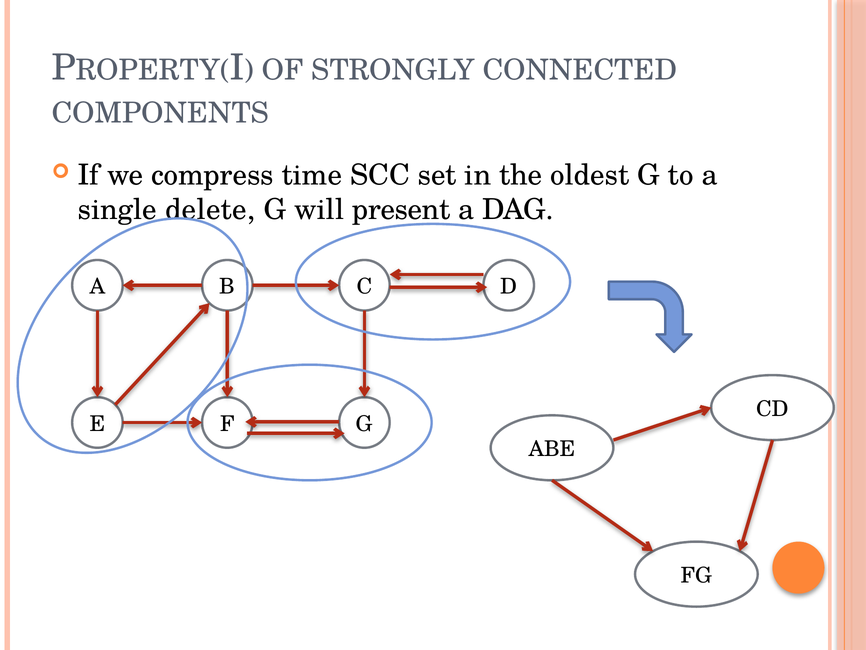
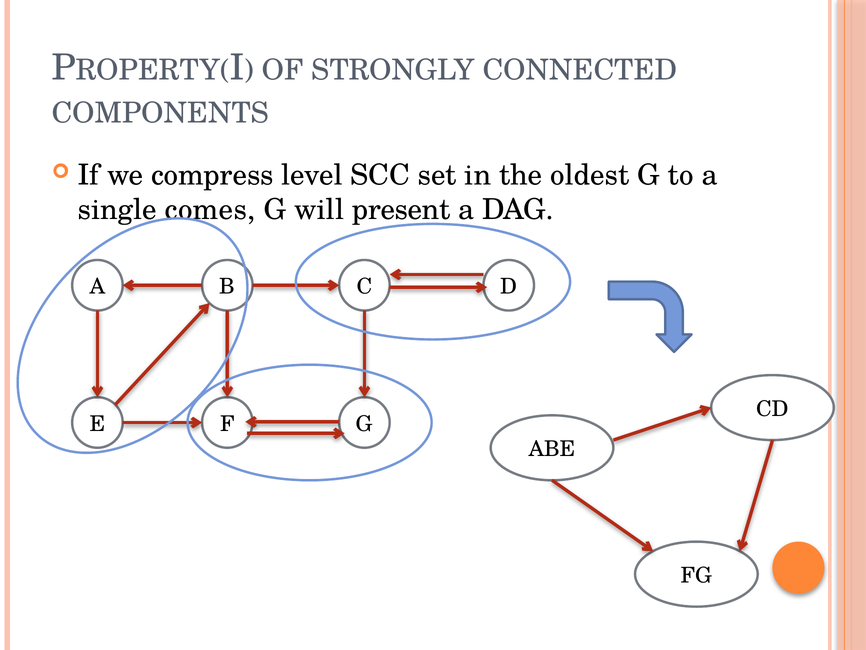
time: time -> level
delete: delete -> comes
